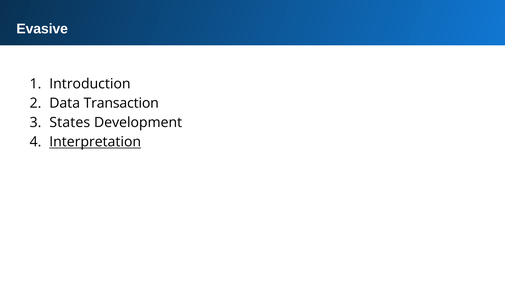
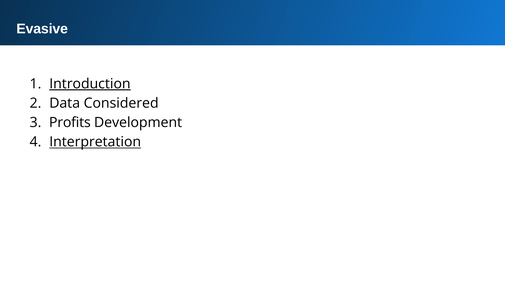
Introduction underline: none -> present
Transaction: Transaction -> Considered
States: States -> Profits
